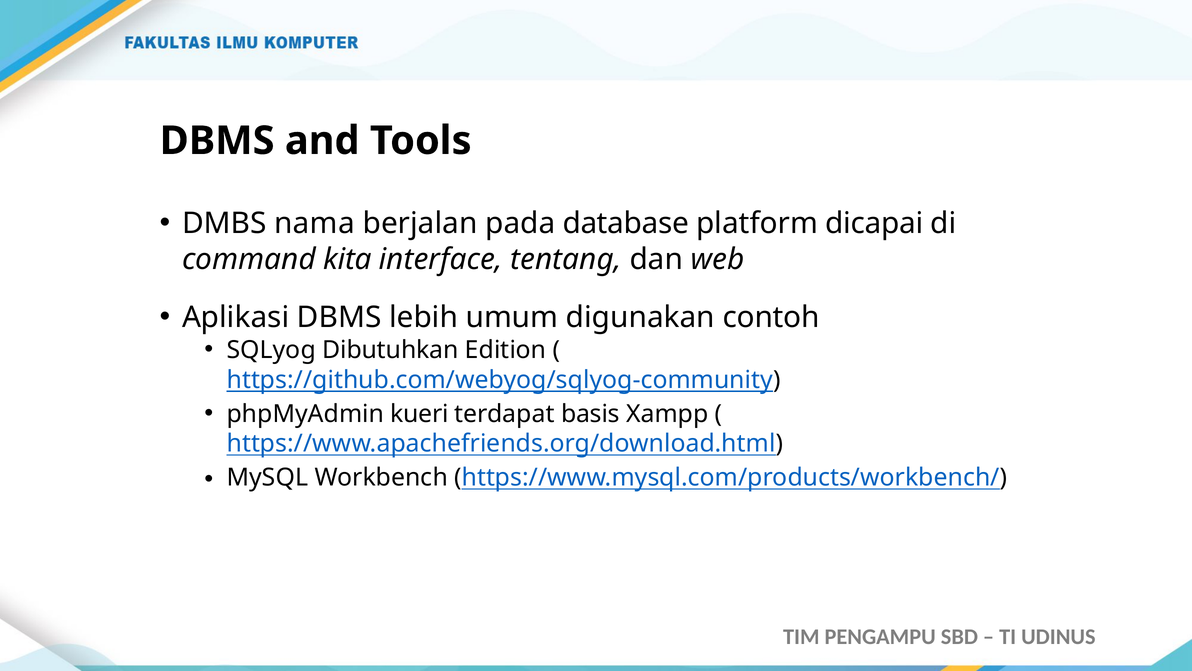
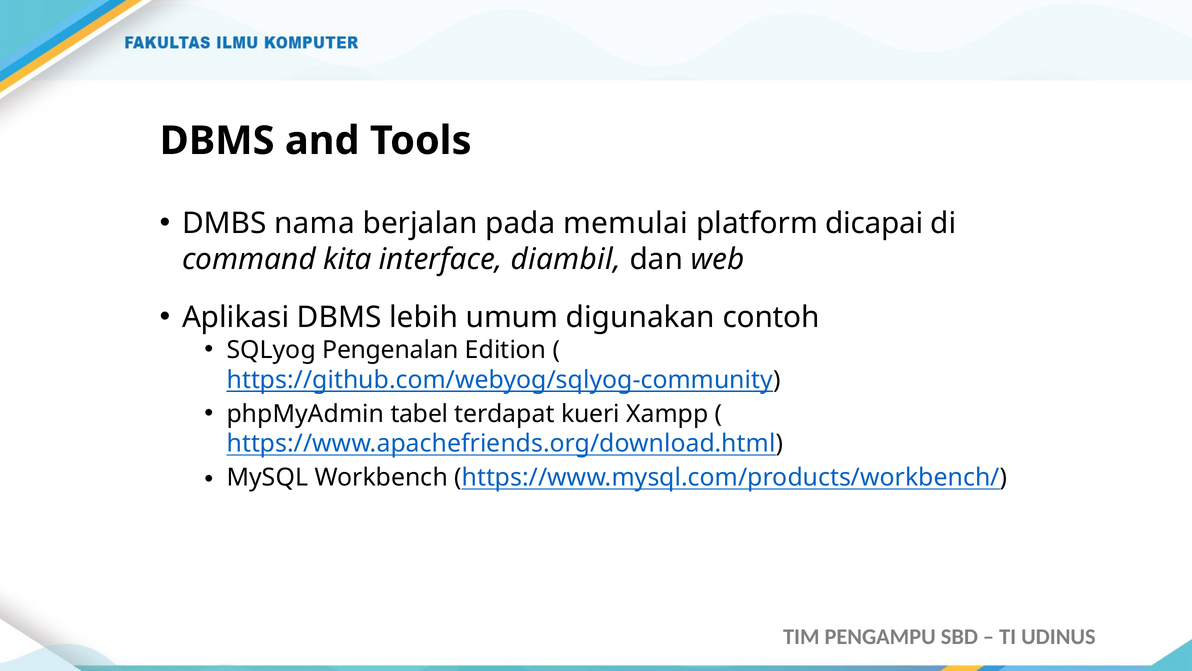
database: database -> memulai
tentang: tentang -> diambil
Dibutuhkan: Dibutuhkan -> Pengenalan
kueri: kueri -> tabel
basis: basis -> kueri
